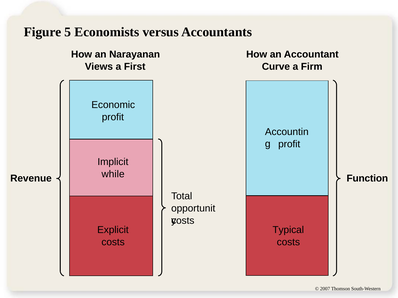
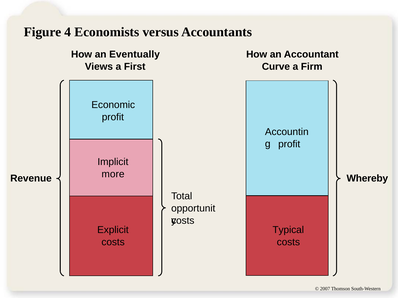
5: 5 -> 4
Narayanan: Narayanan -> Eventually
while: while -> more
Function: Function -> Whereby
